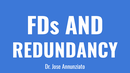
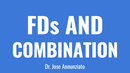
REDUNDANCY: REDUNDANCY -> COMBINATION
